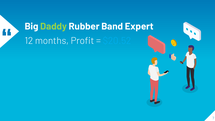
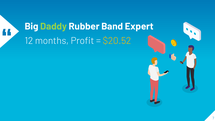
$20.52 colour: light blue -> yellow
